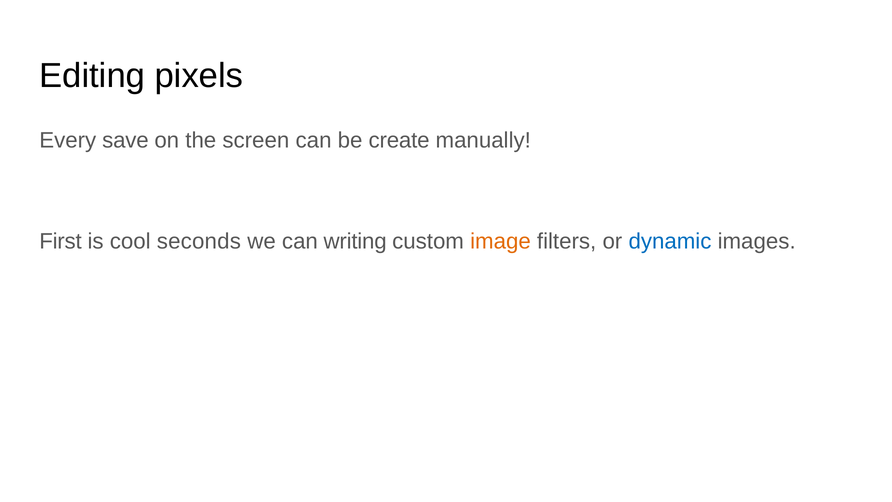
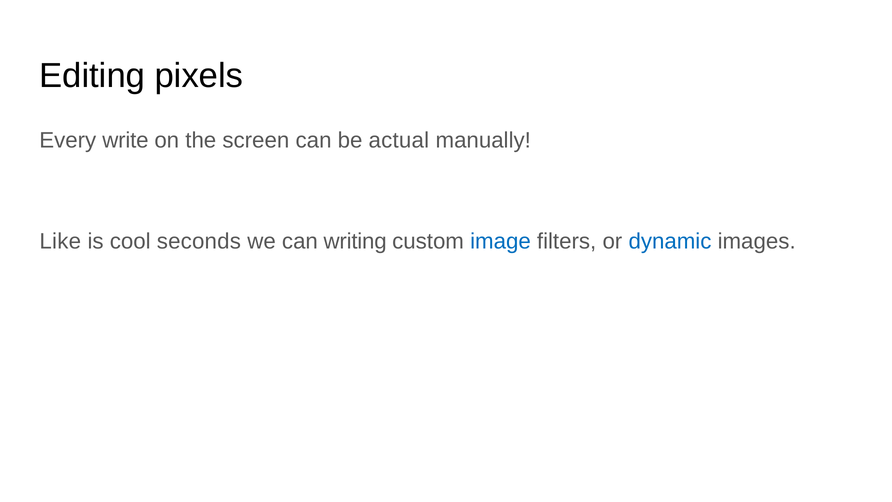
save: save -> write
create: create -> actual
First: First -> Like
image colour: orange -> blue
